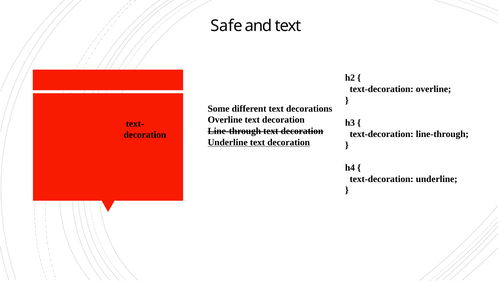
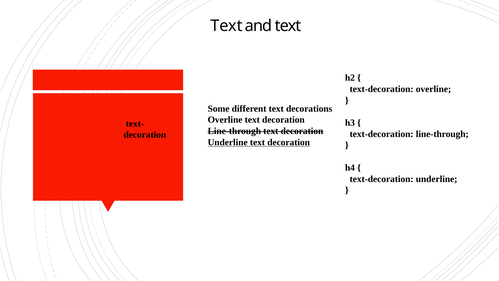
Safe at (227, 26): Safe -> Text
